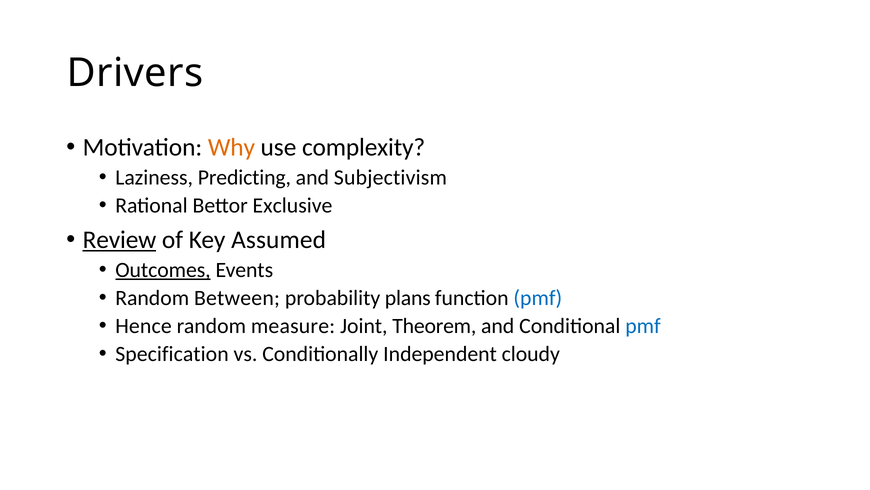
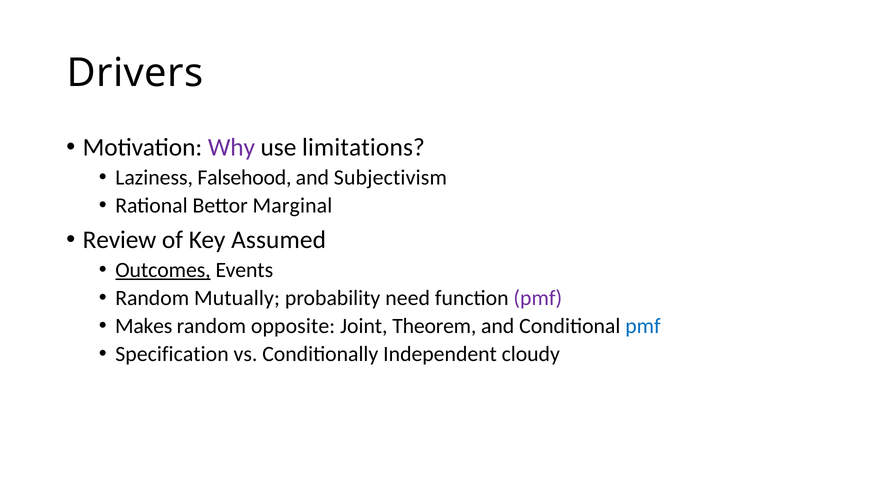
Why colour: orange -> purple
complexity: complexity -> limitations
Predicting: Predicting -> Falsehood
Exclusive: Exclusive -> Marginal
Review underline: present -> none
Between: Between -> Mutually
plans: plans -> need
pmf at (538, 298) colour: blue -> purple
Hence: Hence -> Makes
measure: measure -> opposite
